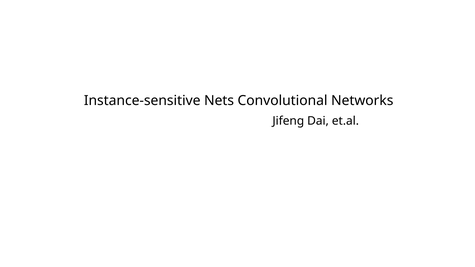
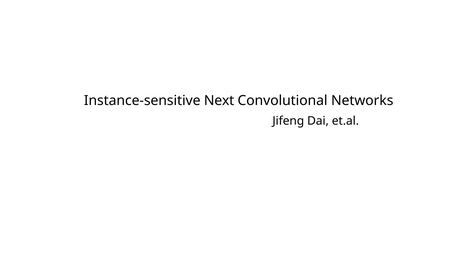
Nets: Nets -> Next
